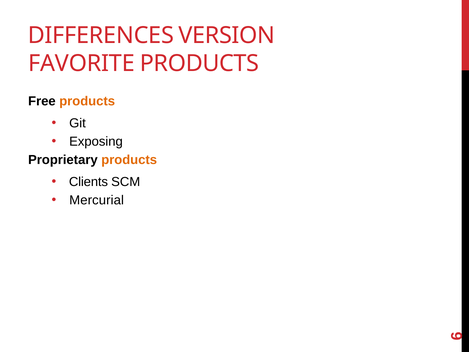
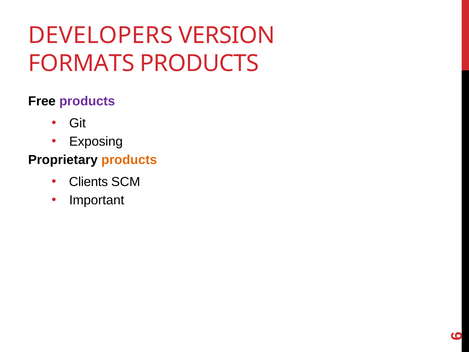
DIFFERENCES: DIFFERENCES -> DEVELOPERS
FAVORITE: FAVORITE -> FORMATS
products at (87, 101) colour: orange -> purple
Mercurial: Mercurial -> Important
